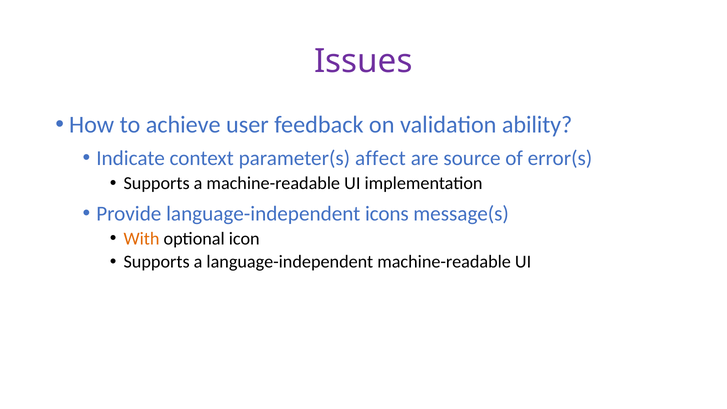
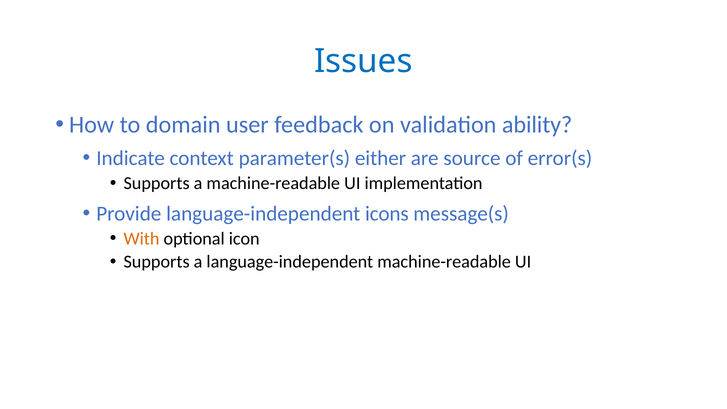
Issues colour: purple -> blue
achieve: achieve -> domain
affect: affect -> either
